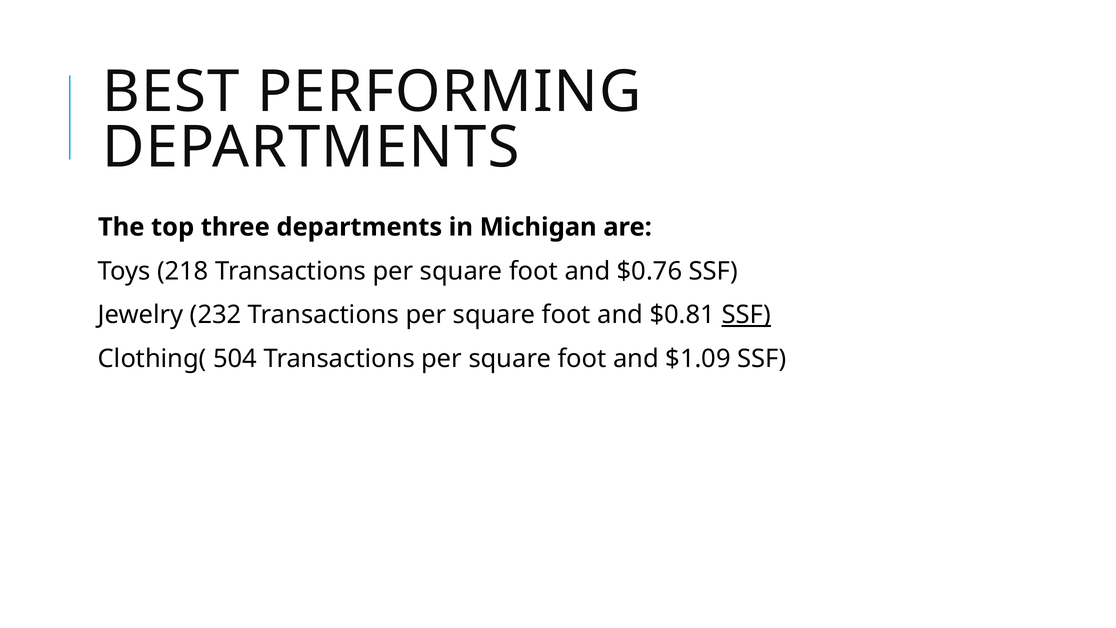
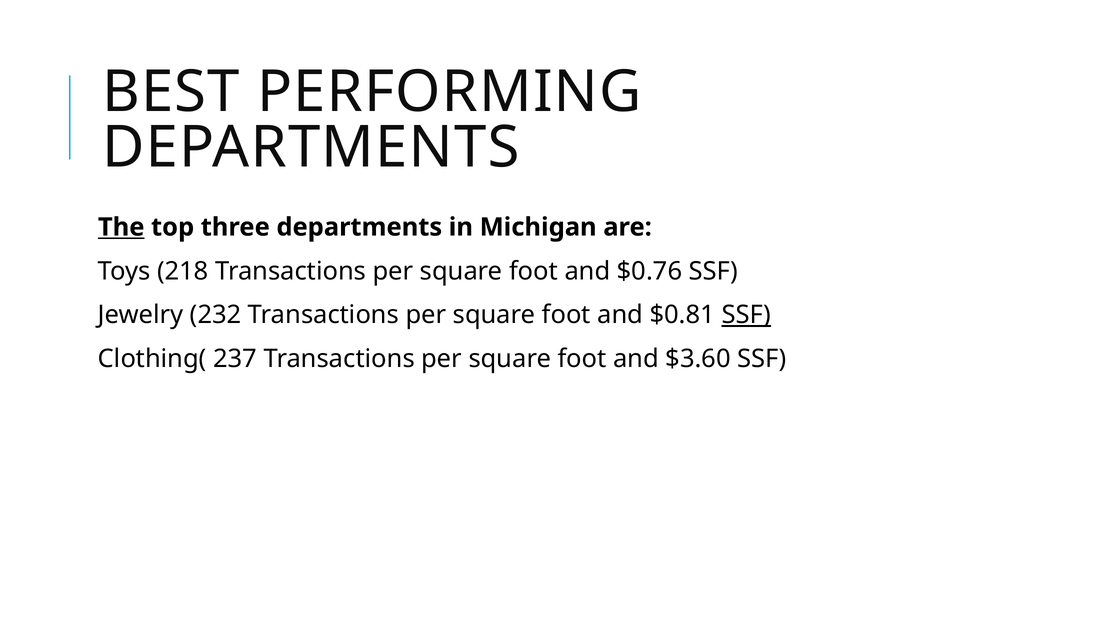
The underline: none -> present
504: 504 -> 237
$1.09: $1.09 -> $3.60
